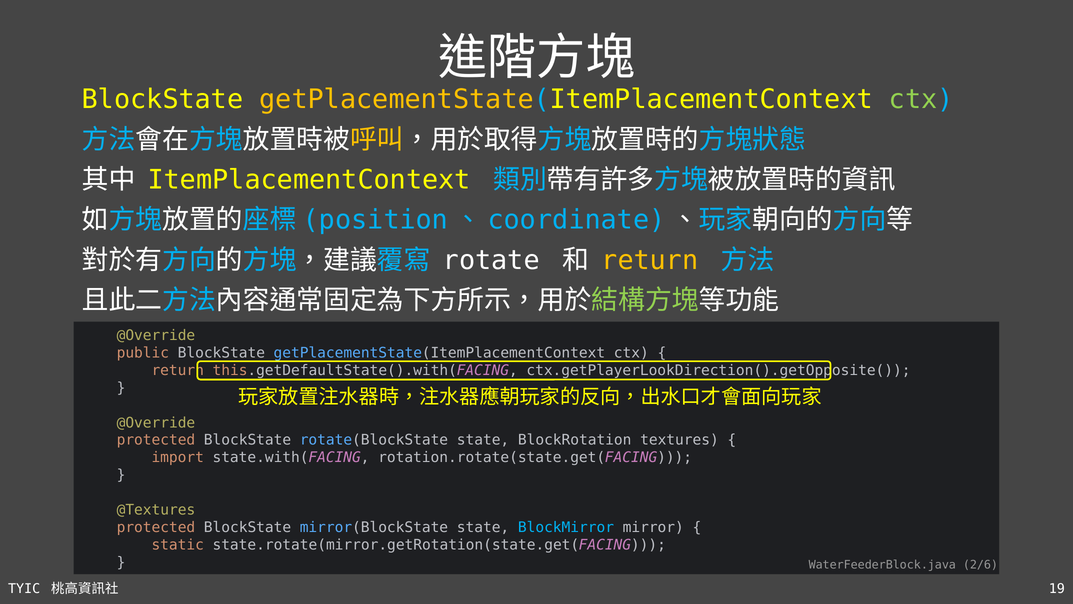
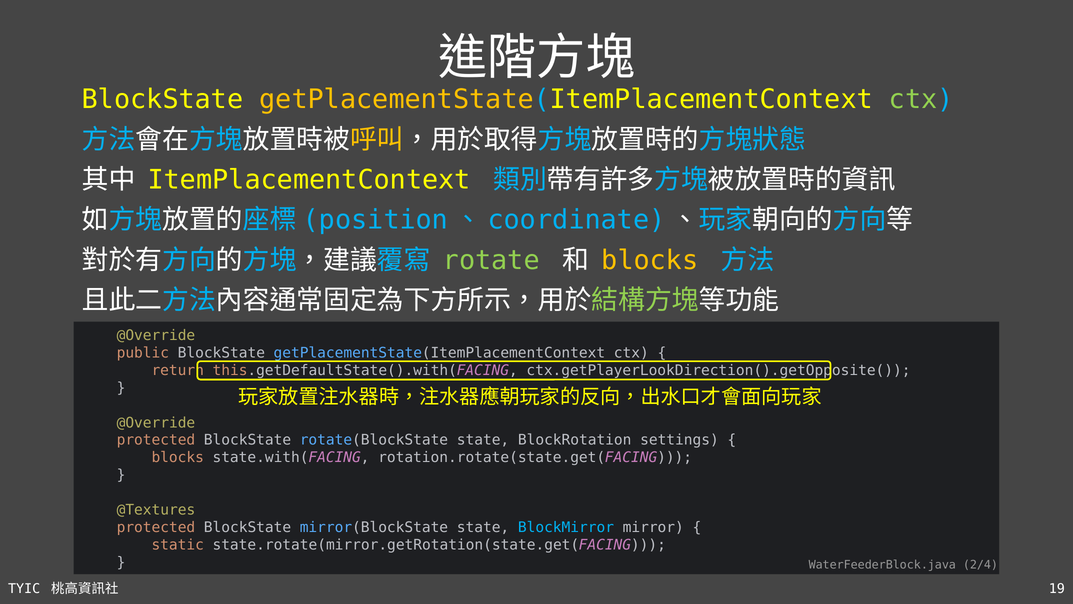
rotate colour: white -> light green
return at (650, 260): return -> blocks
textures: textures -> settings
import at (178, 457): import -> blocks
2/6: 2/6 -> 2/4
